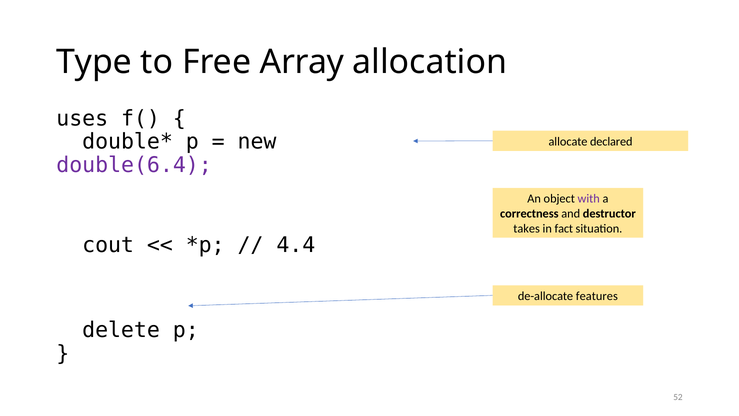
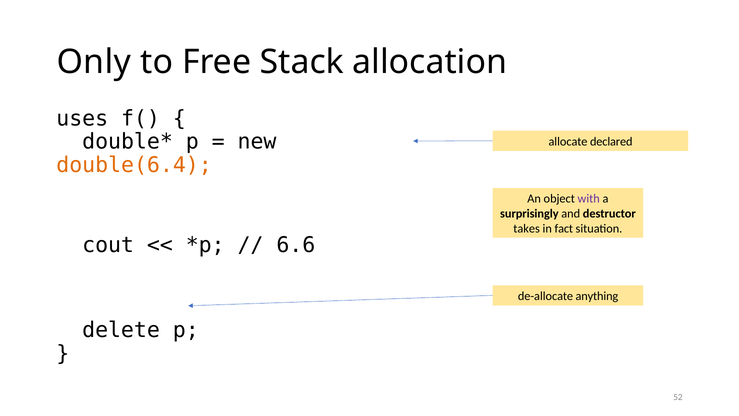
Type: Type -> Only
Array: Array -> Stack
double(6.4 colour: purple -> orange
correctness: correctness -> surprisingly
4.4: 4.4 -> 6.6
features: features -> anything
